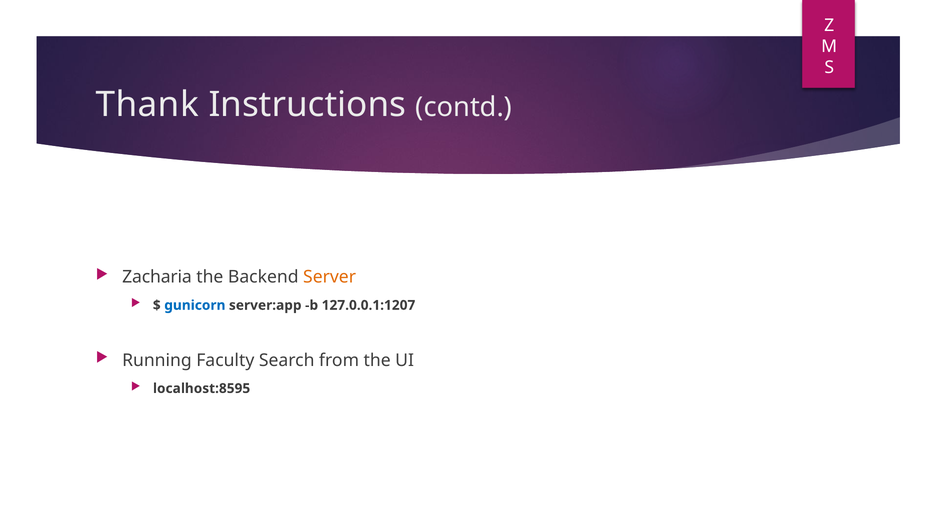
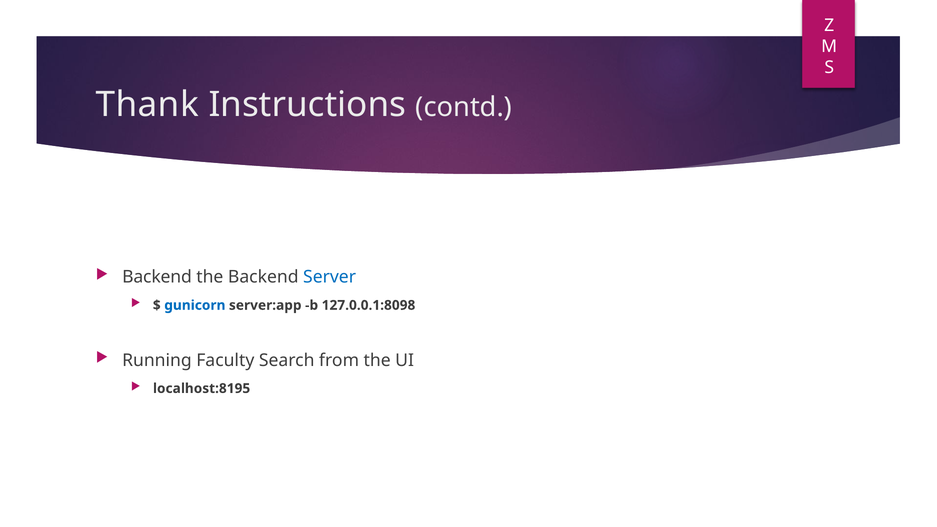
Zacharia at (157, 277): Zacharia -> Backend
Server colour: orange -> blue
127.0.0.1:1207: 127.0.0.1:1207 -> 127.0.0.1:8098
localhost:8595: localhost:8595 -> localhost:8195
